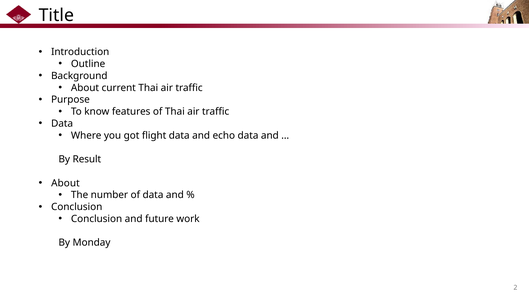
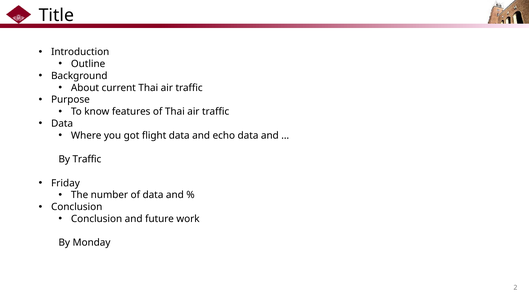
By Result: Result -> Traffic
About at (65, 183): About -> Friday
